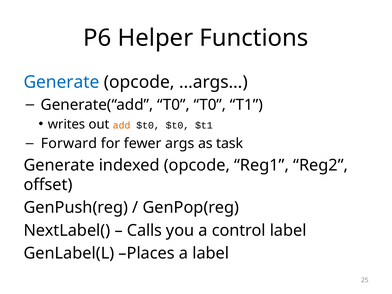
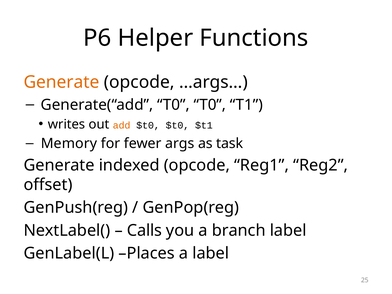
Generate at (61, 82) colour: blue -> orange
Forward: Forward -> Memory
control: control -> branch
